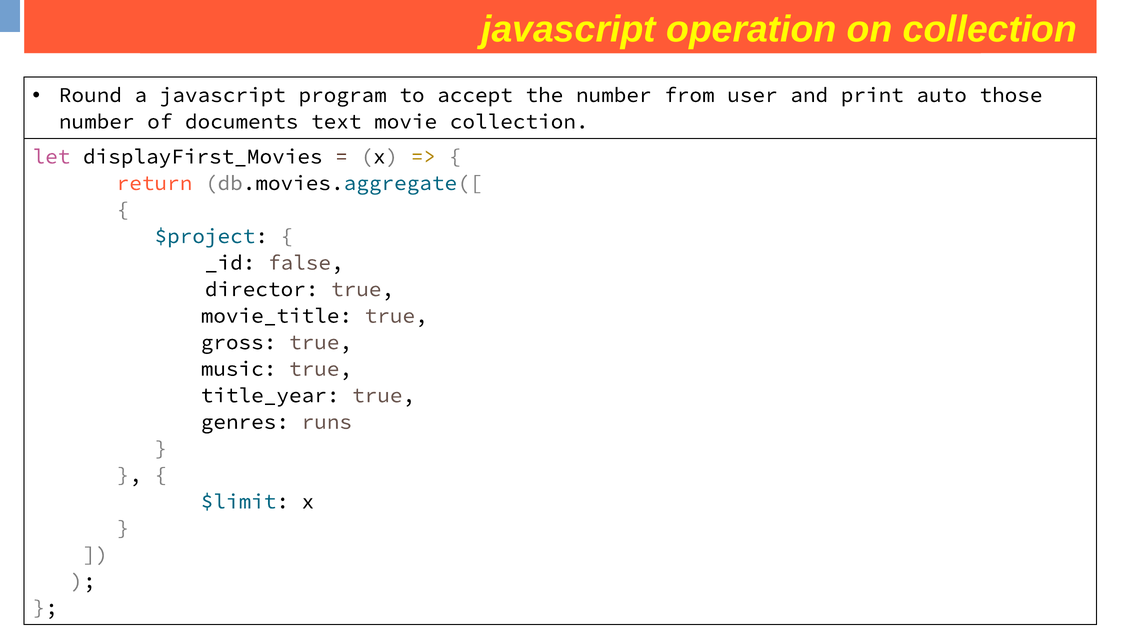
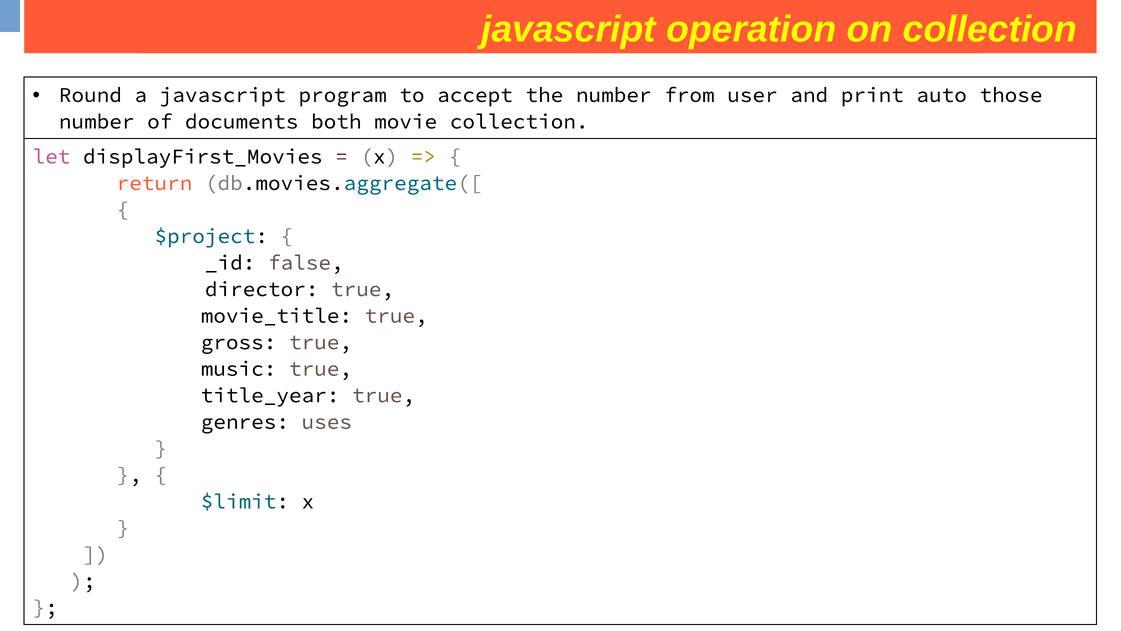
text: text -> both
runs: runs -> uses
